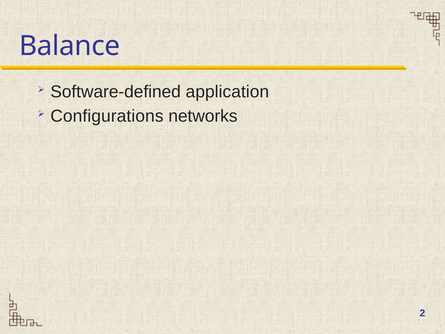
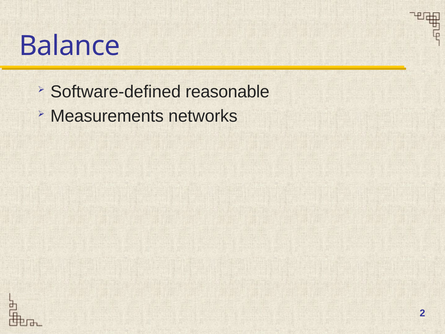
application: application -> reasonable
Configurations: Configurations -> Measurements
